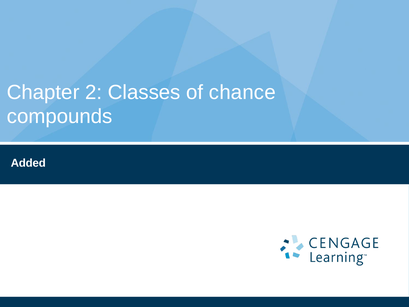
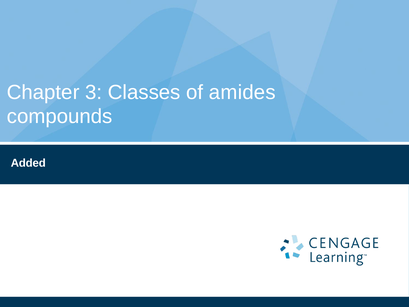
2: 2 -> 3
chance: chance -> amides
